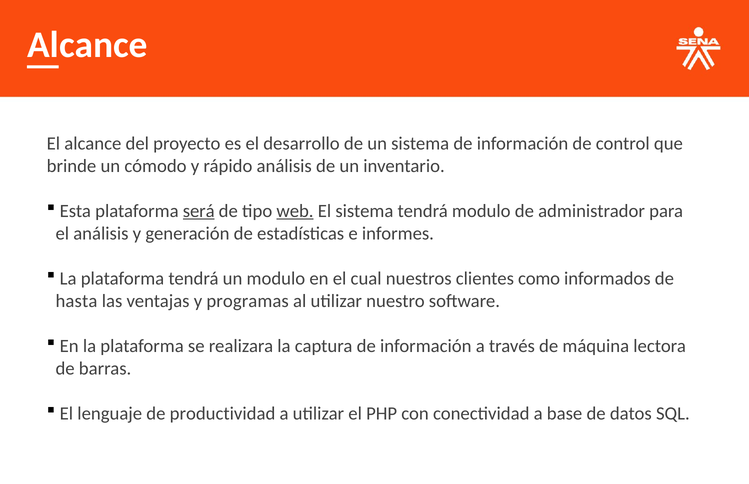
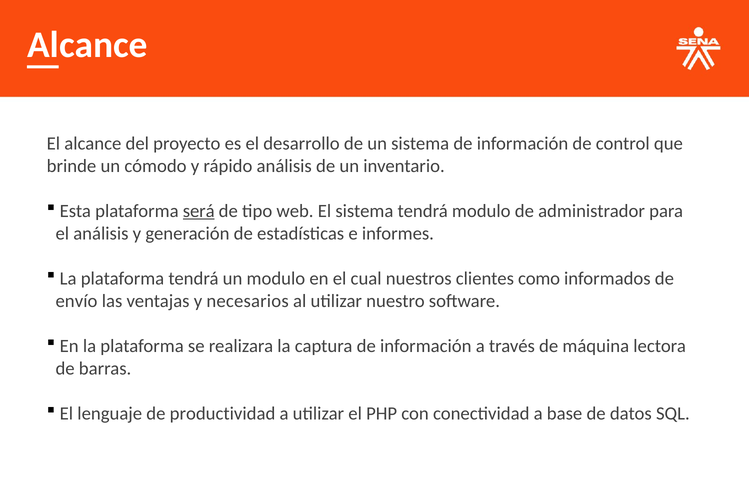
web underline: present -> none
hasta: hasta -> envío
programas: programas -> necesarios
